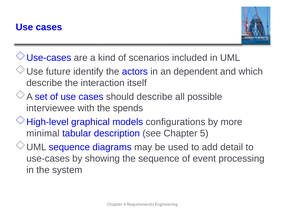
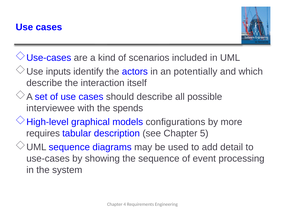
future: future -> inputs
dependent: dependent -> potentially
minimal: minimal -> requires
